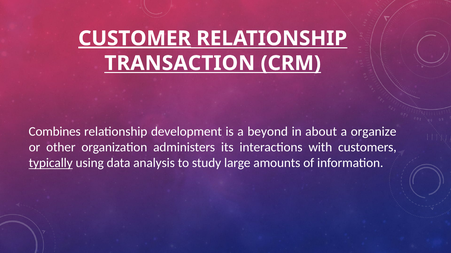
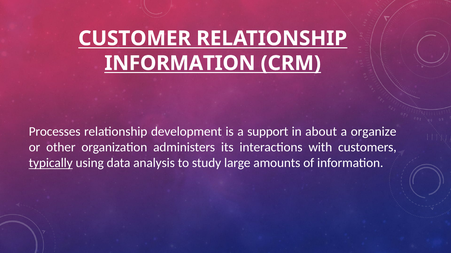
CUSTOMER underline: present -> none
TRANSACTION at (180, 63): TRANSACTION -> INFORMATION
Combines: Combines -> Processes
beyond: beyond -> support
